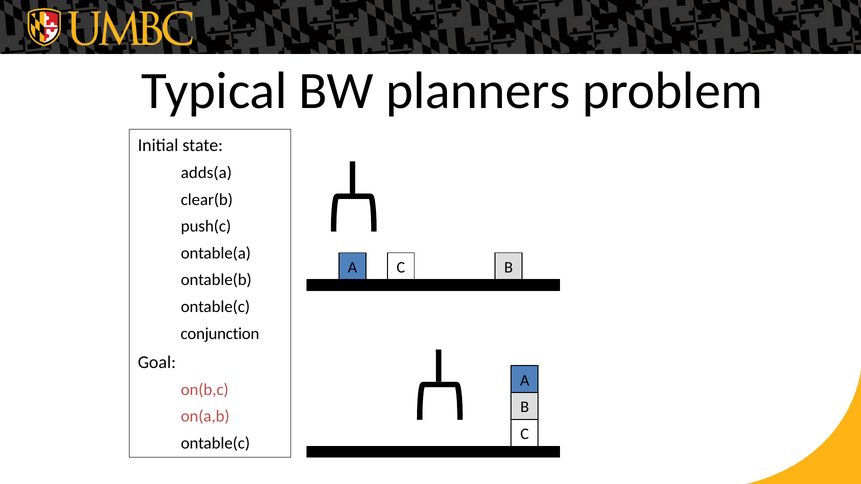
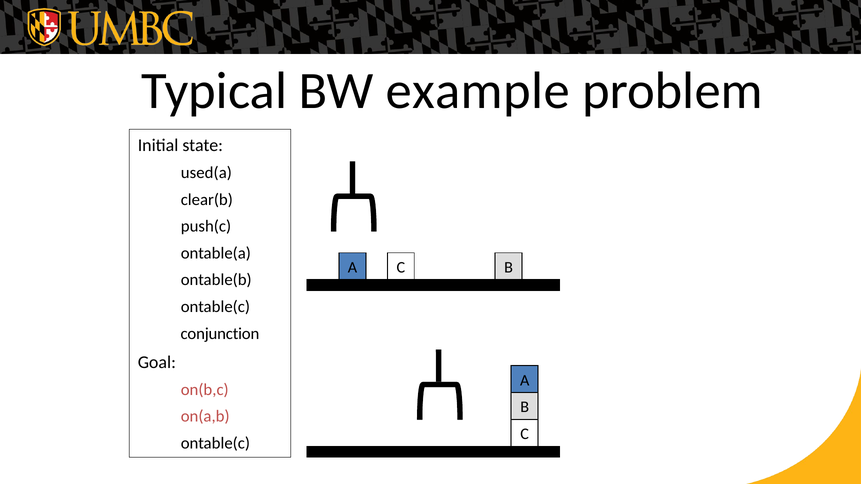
planners: planners -> example
adds(a: adds(a -> used(a
